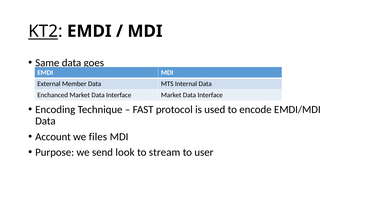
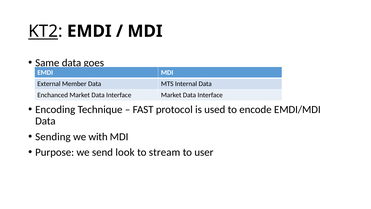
Account: Account -> Sending
files: files -> with
